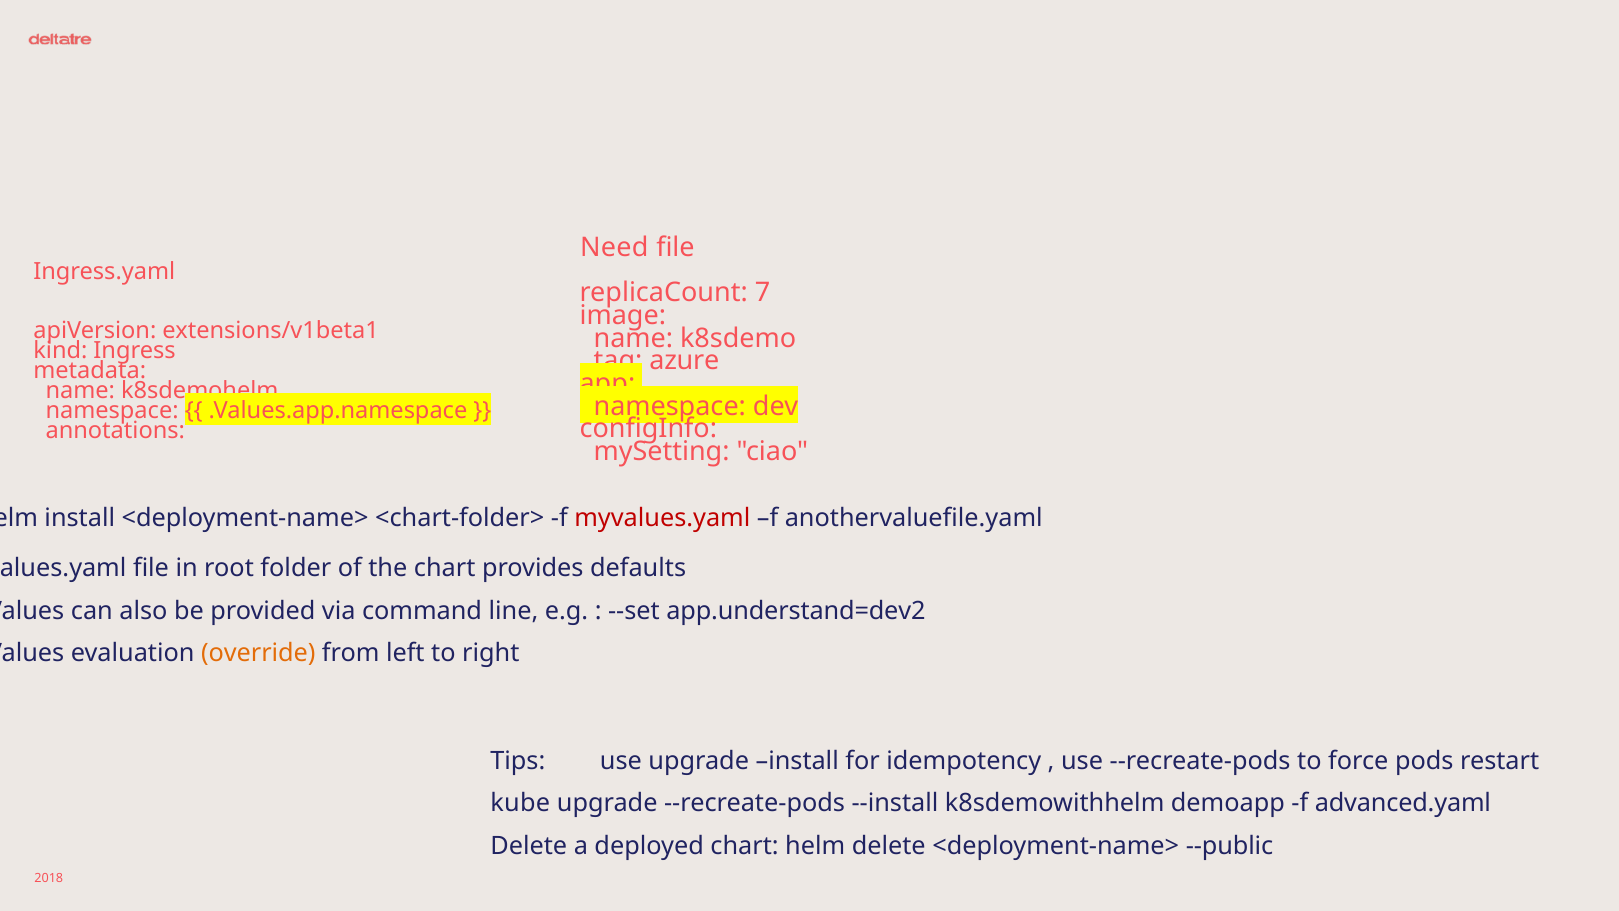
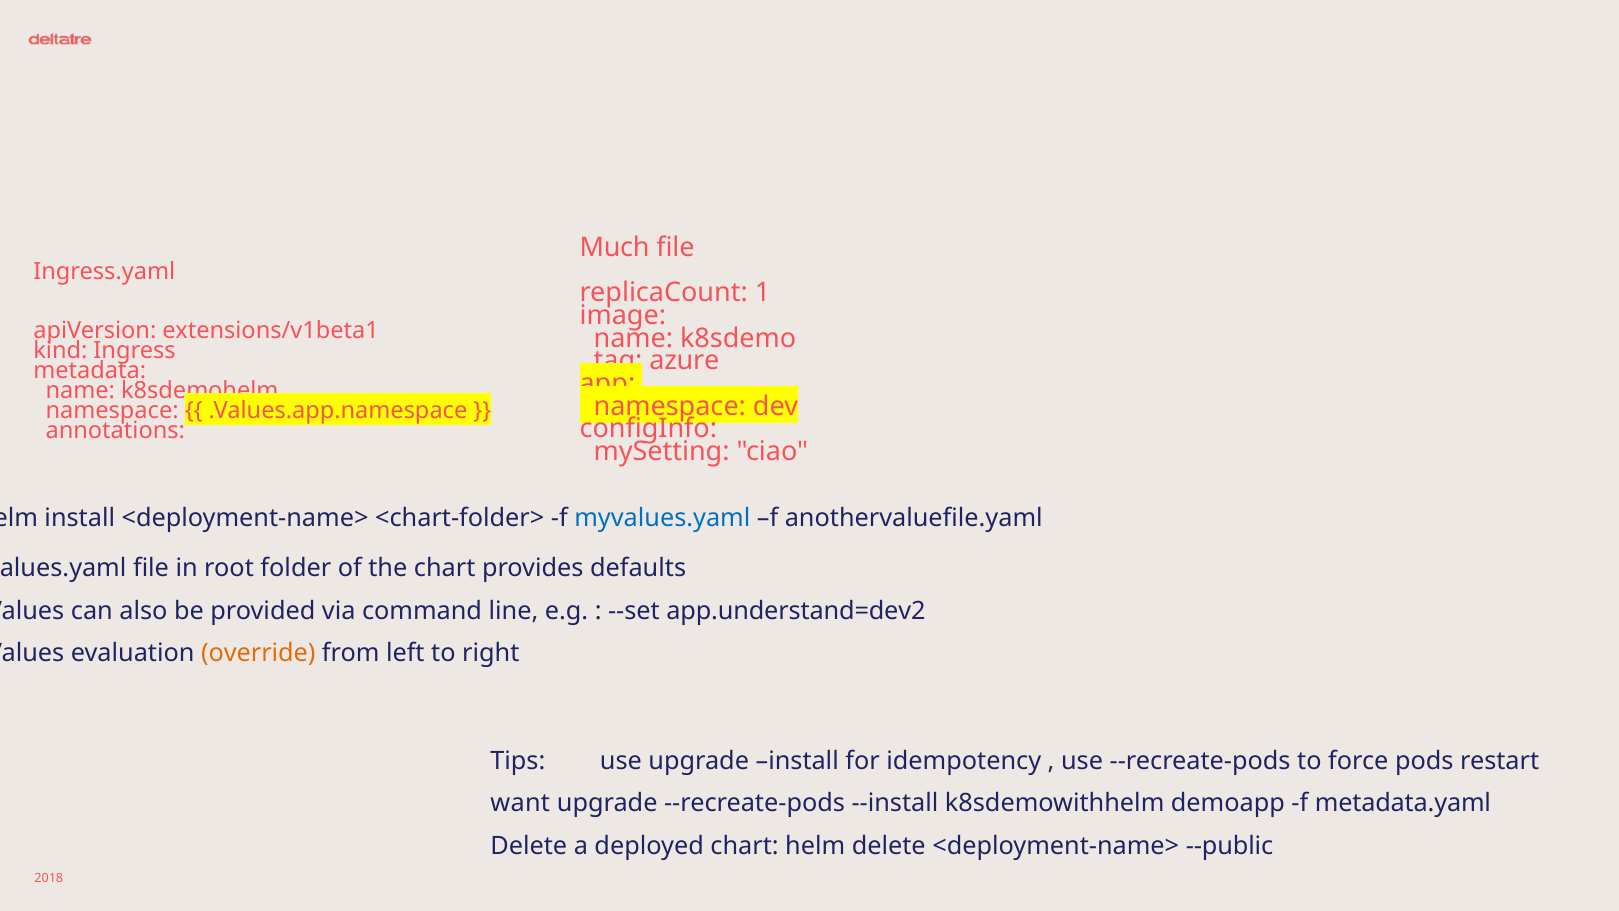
Need: Need -> Much
7: 7 -> 1
myvalues.yaml colour: red -> blue
kube: kube -> want
advanced.yaml: advanced.yaml -> metadata.yaml
